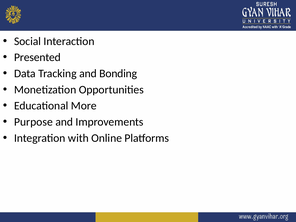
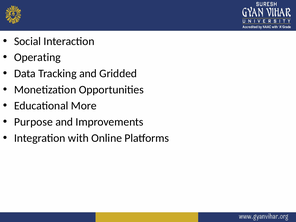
Presented: Presented -> Operating
Bonding: Bonding -> Gridded
